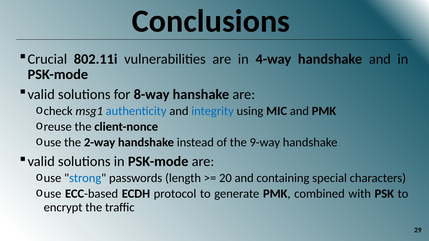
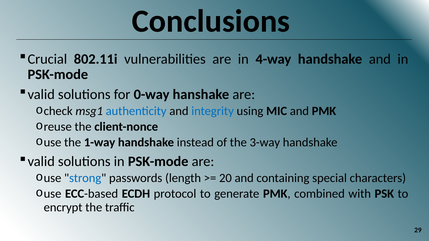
8-way: 8-way -> 0-way
2-way: 2-way -> 1-way
9-way: 9-way -> 3-way
